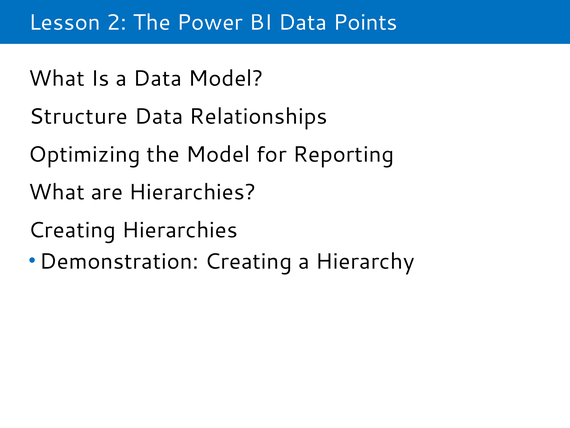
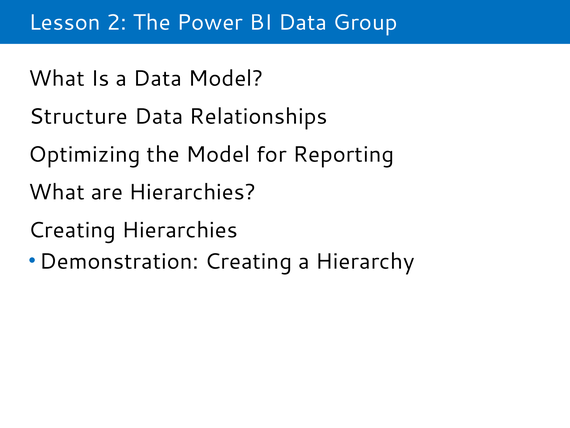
Points: Points -> Group
